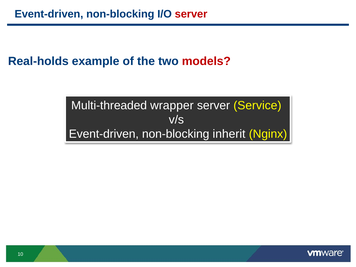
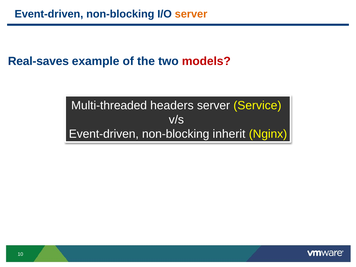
server at (191, 14) colour: red -> orange
Real-holds: Real-holds -> Real-saves
wrapper: wrapper -> headers
